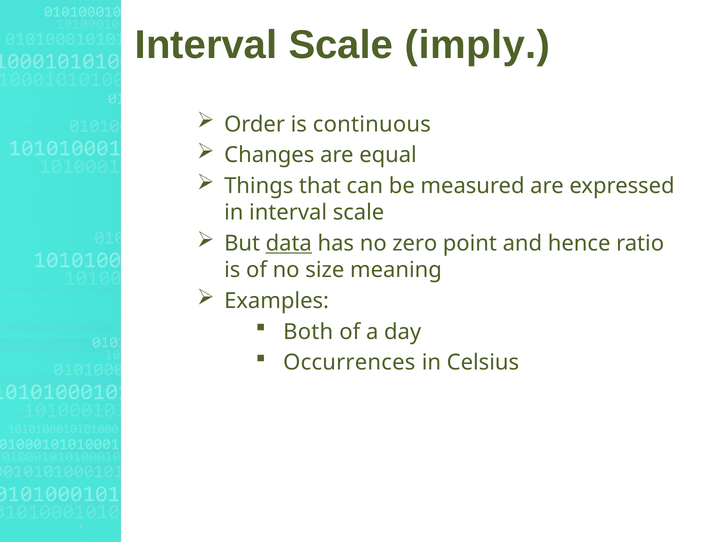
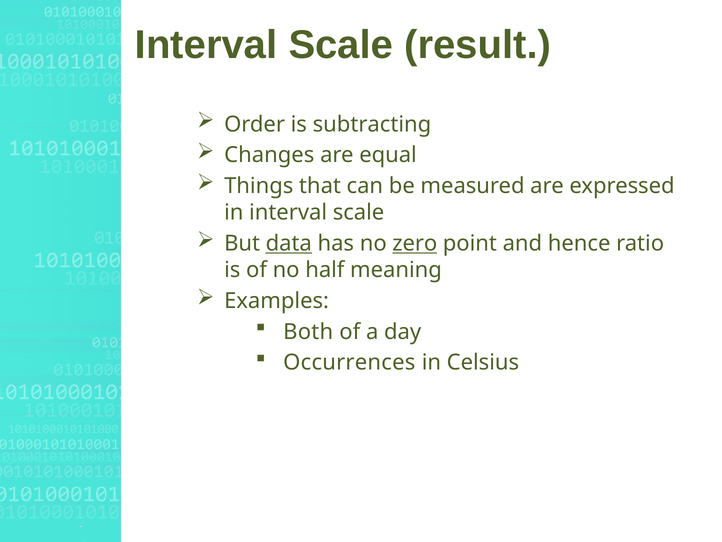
imply: imply -> result
continuous: continuous -> subtracting
zero underline: none -> present
size: size -> half
